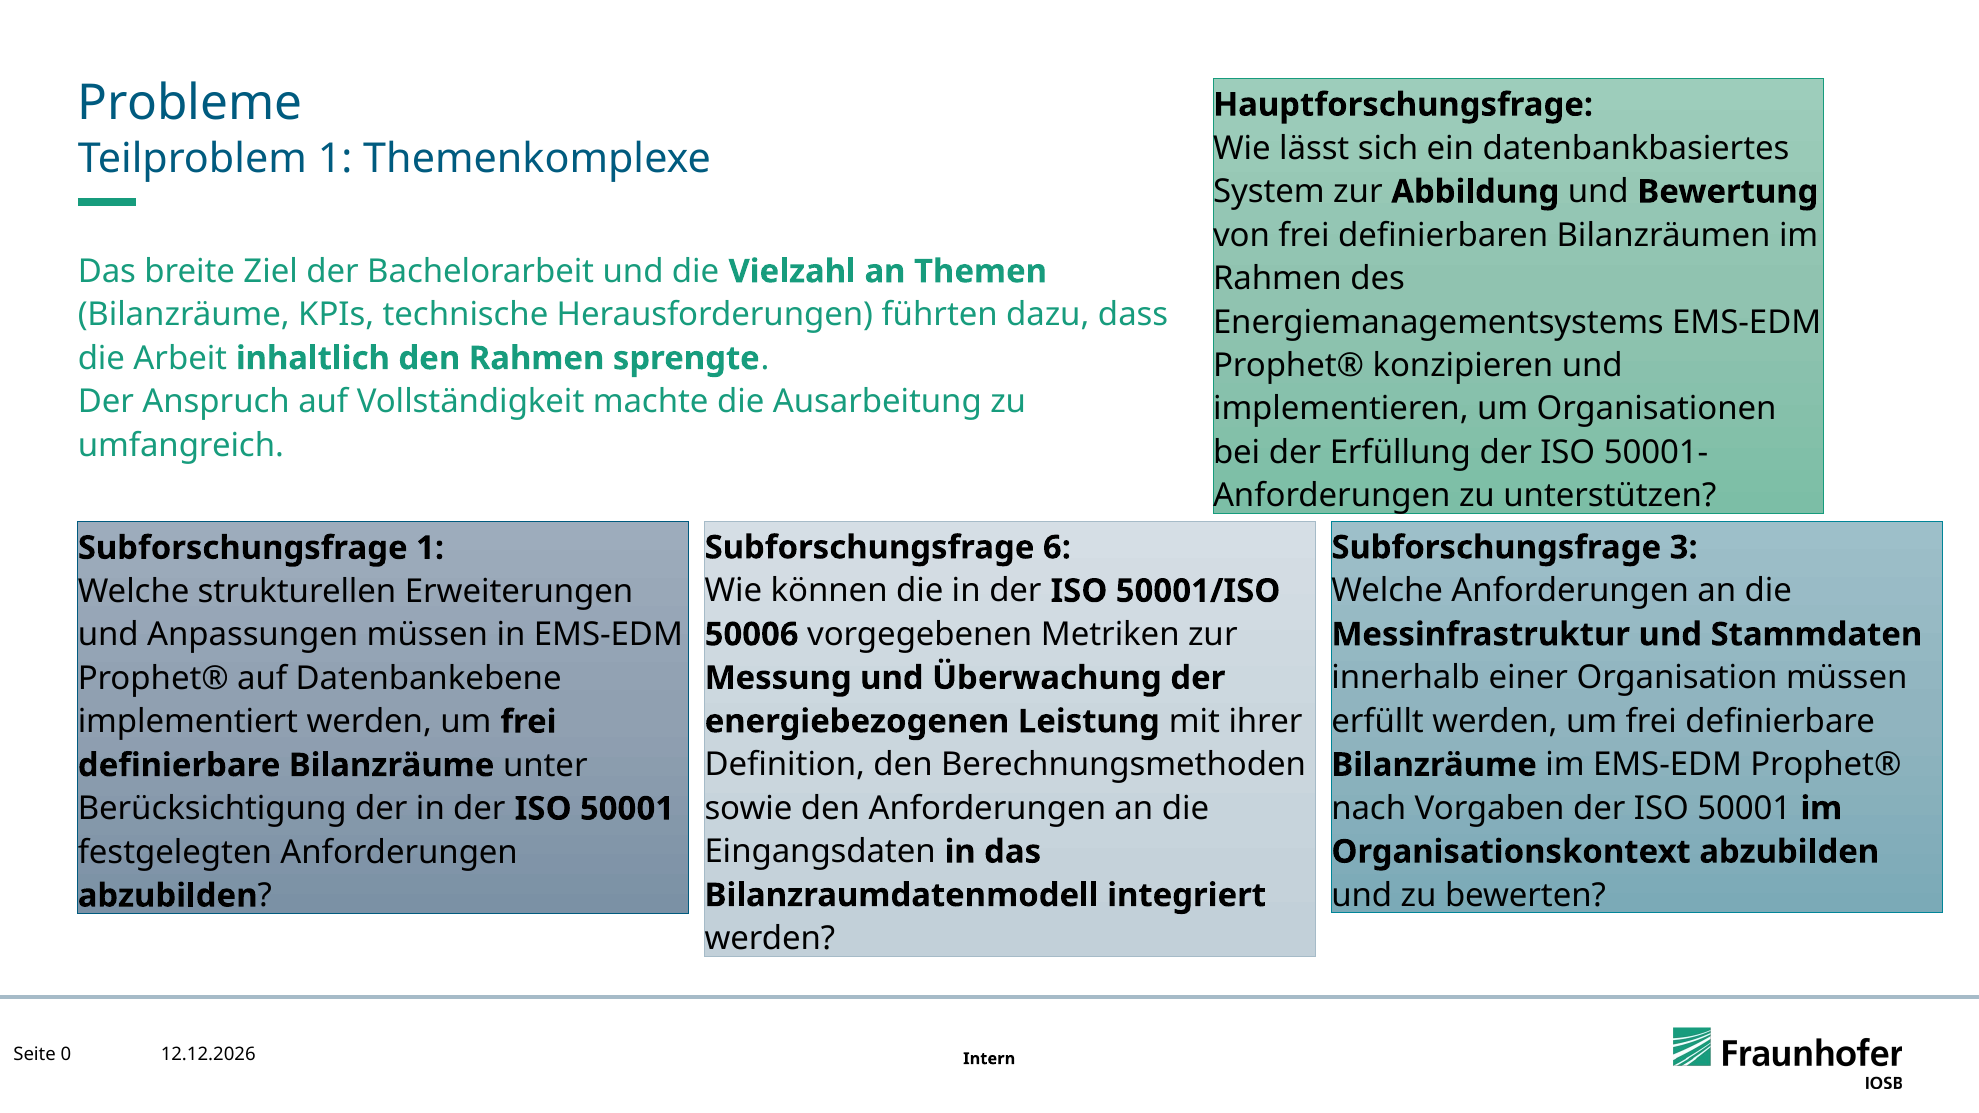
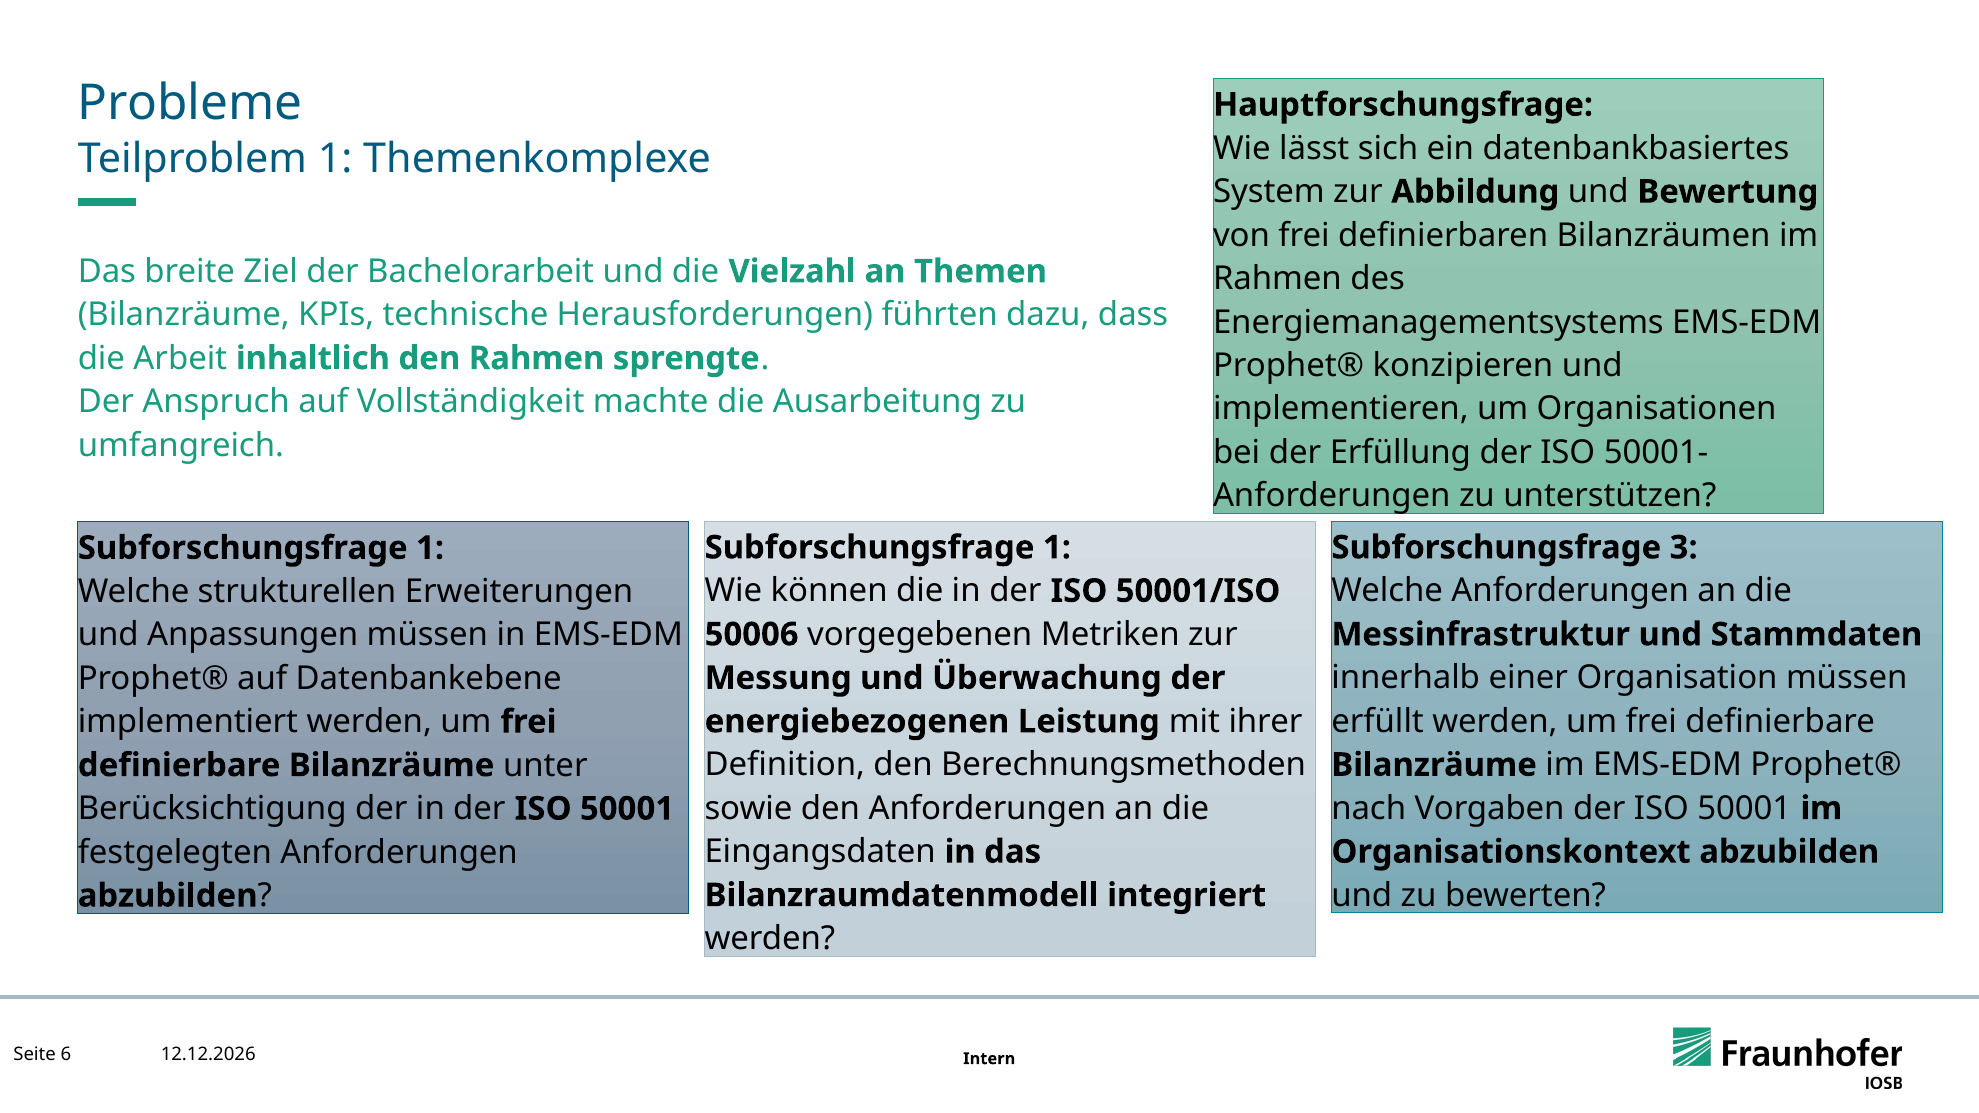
6 at (1057, 548): 6 -> 1
0: 0 -> 6
